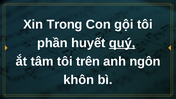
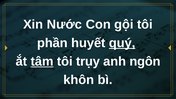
Trong: Trong -> Nước
tâm underline: none -> present
trên: trên -> trụy
